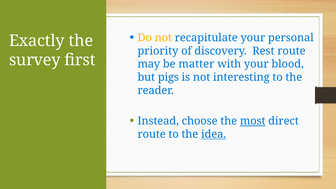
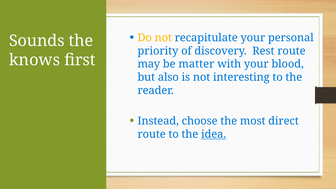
Exactly: Exactly -> Sounds
survey: survey -> knows
pigs: pigs -> also
most underline: present -> none
